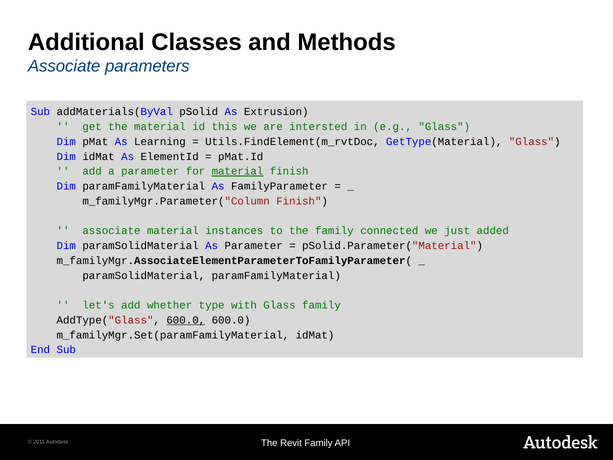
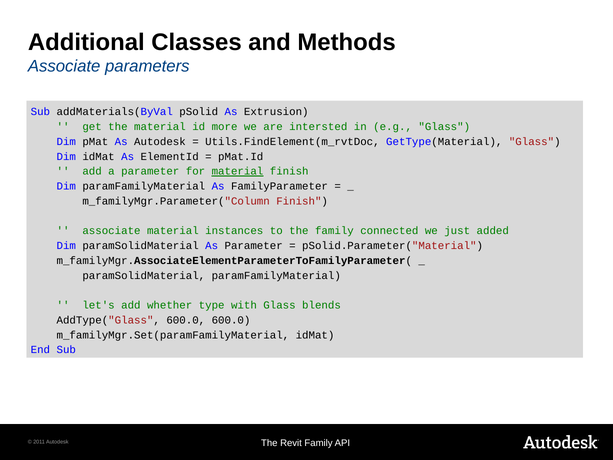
this: this -> more
As Learning: Learning -> Autodesk
Glass family: family -> blends
600.0 at (186, 320) underline: present -> none
